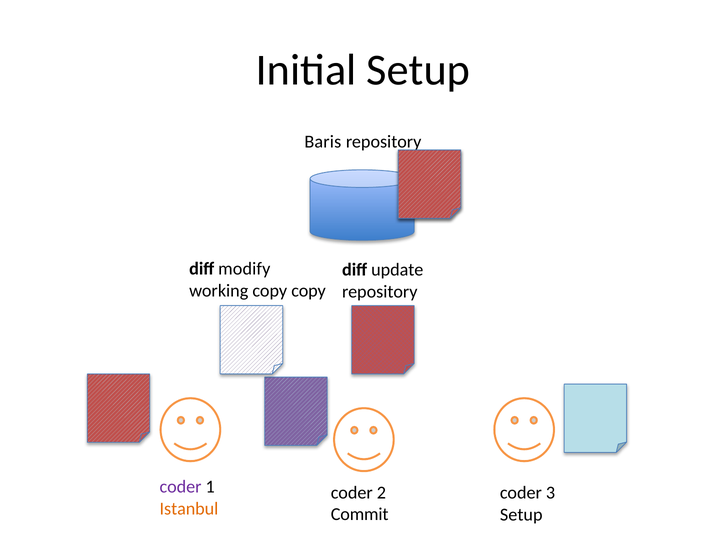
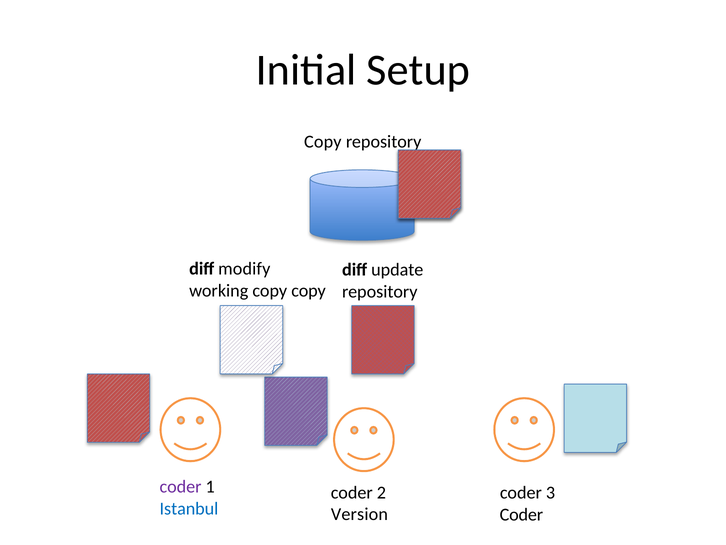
Baris at (323, 141): Baris -> Copy
Istanbul colour: orange -> blue
Commit: Commit -> Version
Setup at (521, 514): Setup -> Coder
